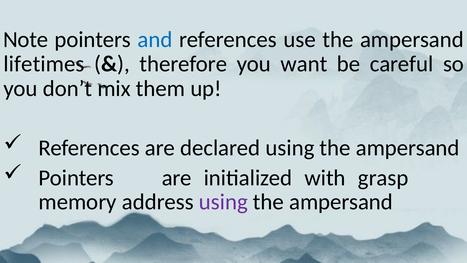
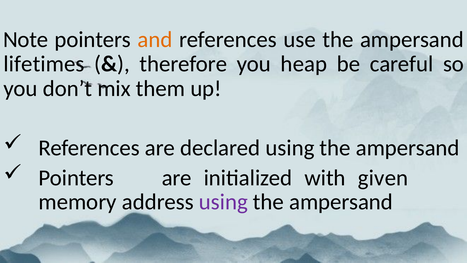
and colour: blue -> orange
want: want -> heap
grasp: grasp -> given
